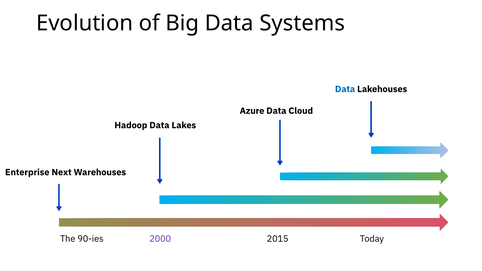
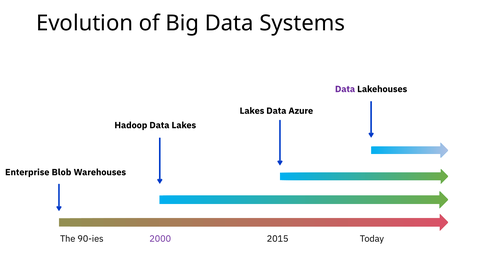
Data at (345, 89) colour: blue -> purple
Azure at (252, 111): Azure -> Lakes
Cloud: Cloud -> Azure
Next: Next -> Blob
